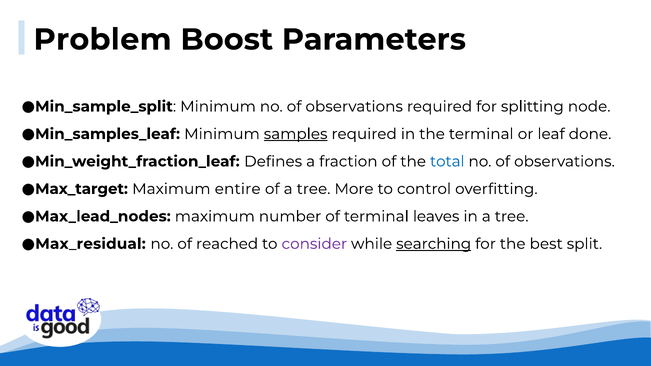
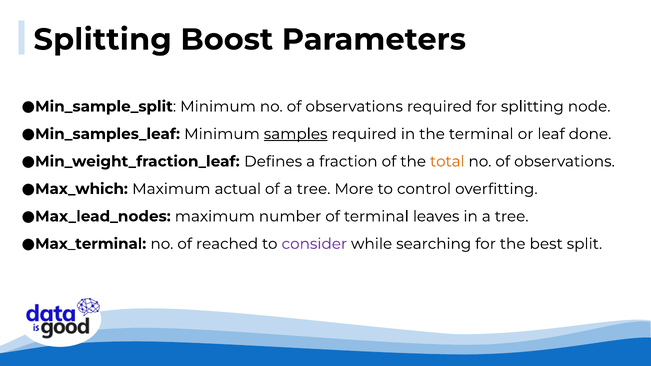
Problem at (103, 40): Problem -> Splitting
total colour: blue -> orange
Max_target: Max_target -> Max_which
entire: entire -> actual
Max_residual: Max_residual -> Max_terminal
searching underline: present -> none
